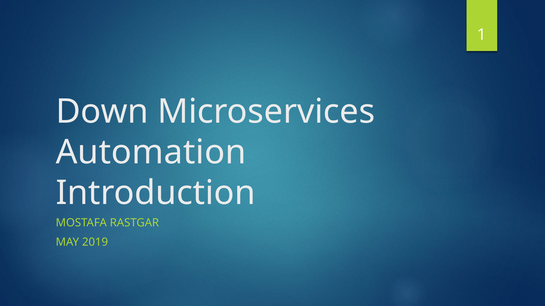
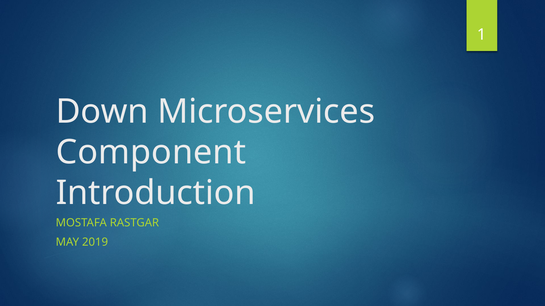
Automation: Automation -> Component
